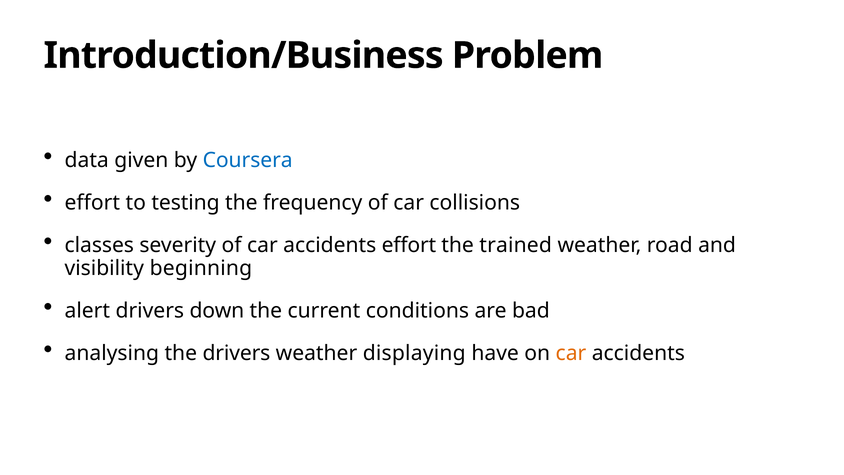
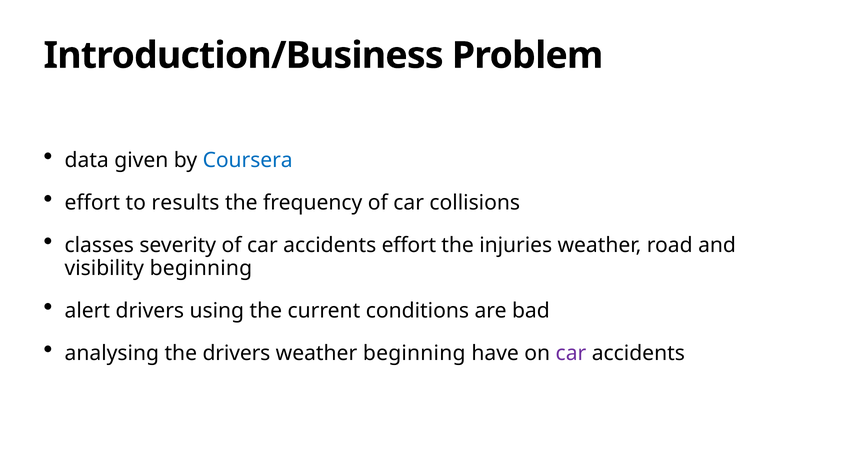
testing: testing -> results
trained: trained -> injuries
down: down -> using
weather displaying: displaying -> beginning
car at (571, 353) colour: orange -> purple
